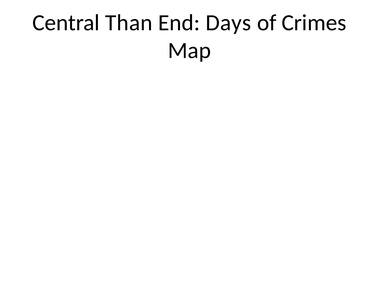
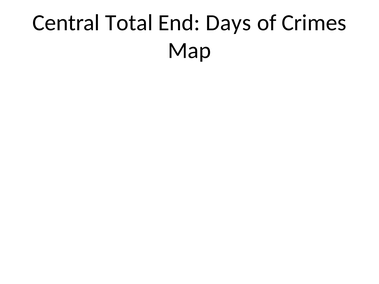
Than: Than -> Total
